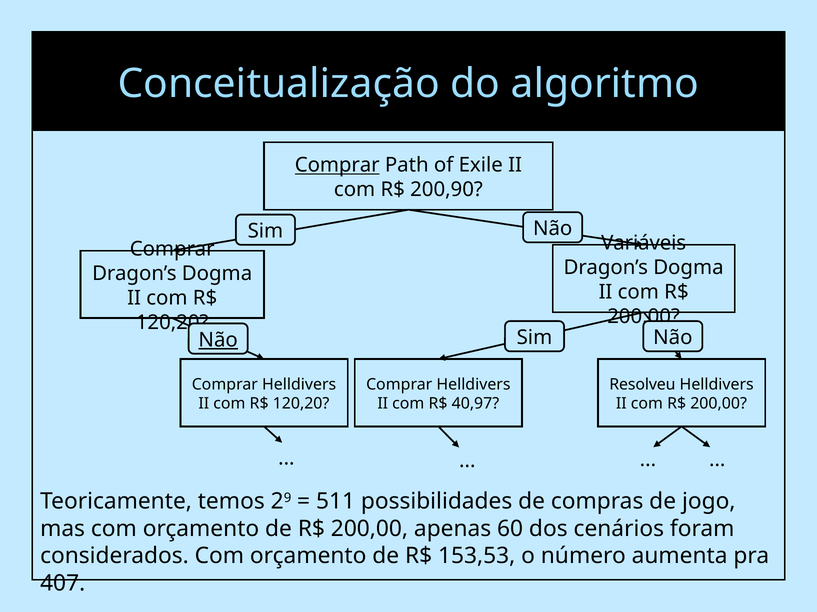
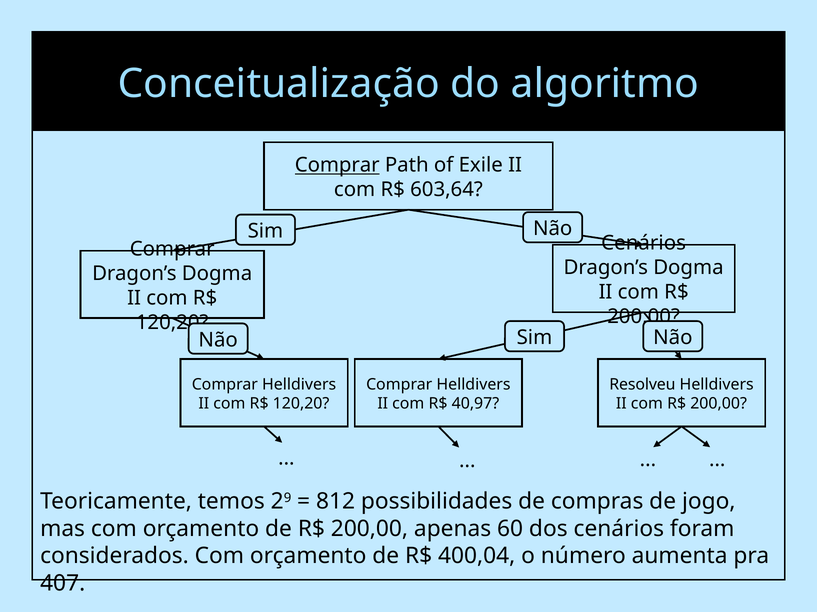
200,90: 200,90 -> 603,64
Variáveis at (644, 244): Variáveis -> Cenários
Não at (218, 340) underline: present -> none
511: 511 -> 812
153,53: 153,53 -> 400,04
